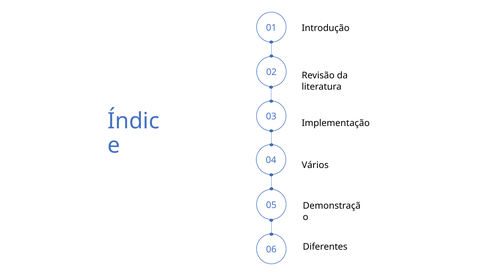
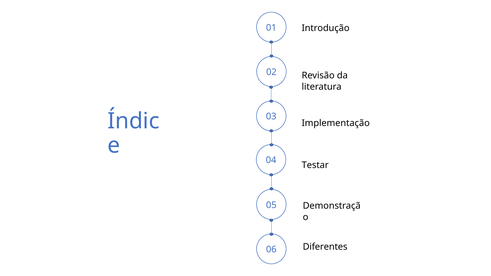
Vários: Vários -> Testar
